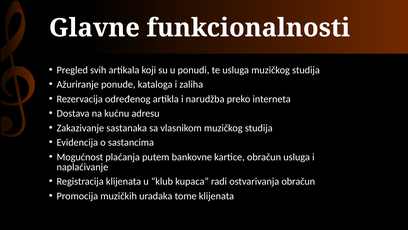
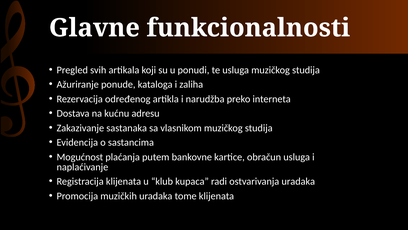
ostvarivanja obračun: obračun -> uradaka
